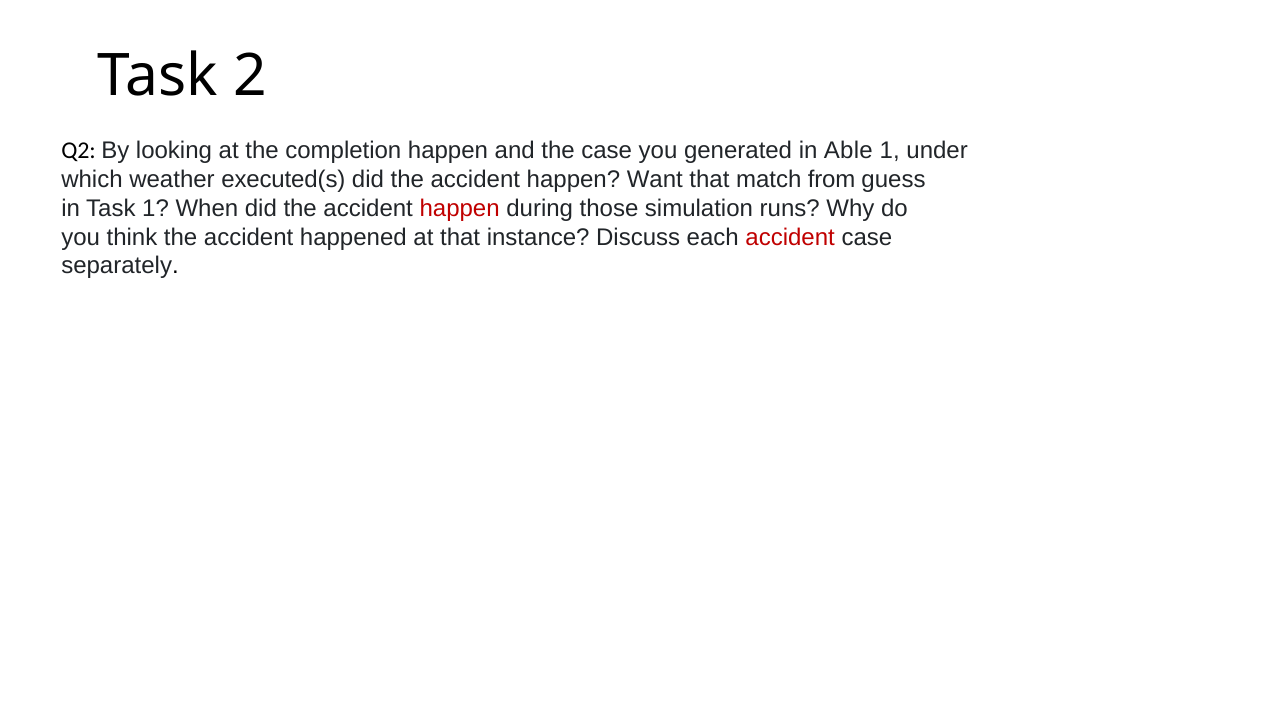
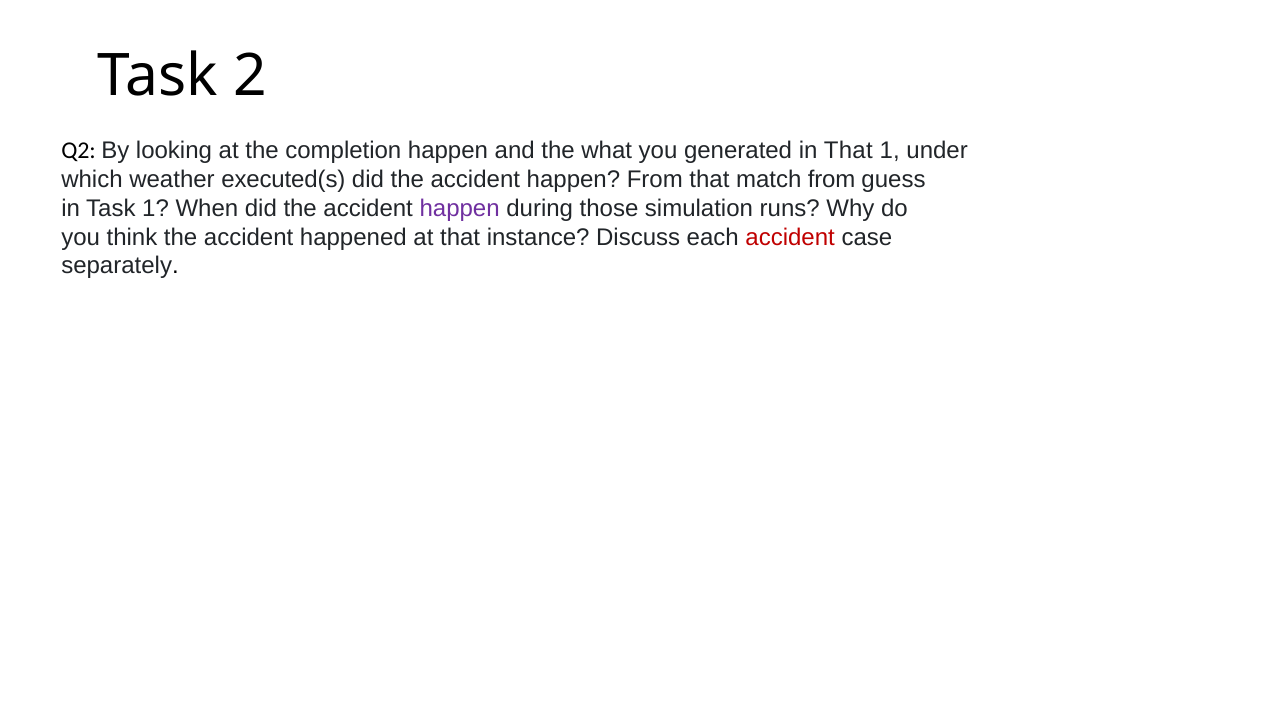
the case: case -> what
in Able: Able -> That
happen Want: Want -> From
happen at (460, 208) colour: red -> purple
